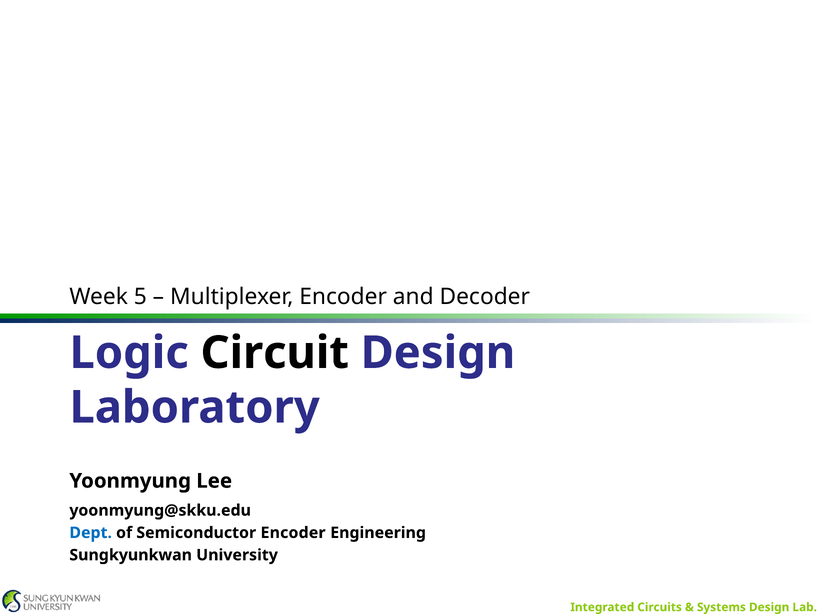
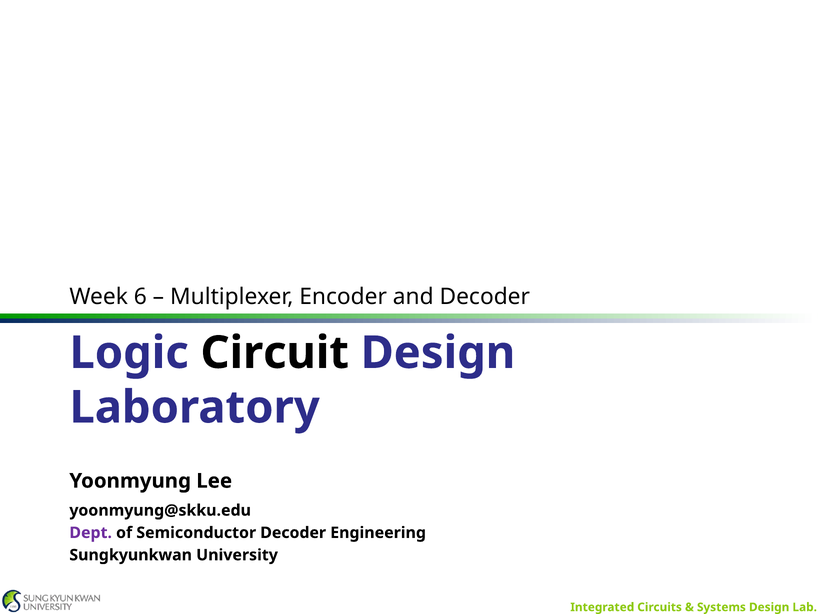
5: 5 -> 6
Dept colour: blue -> purple
Semiconductor Encoder: Encoder -> Decoder
